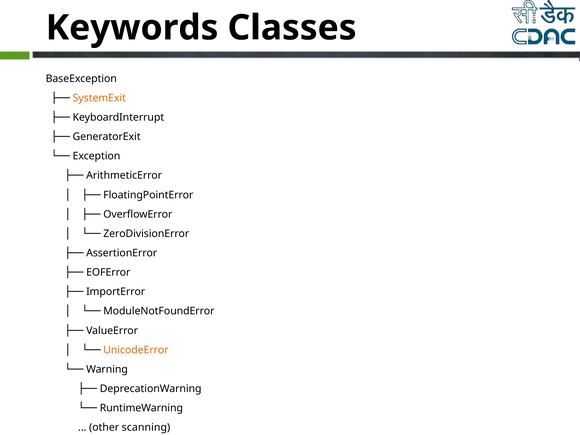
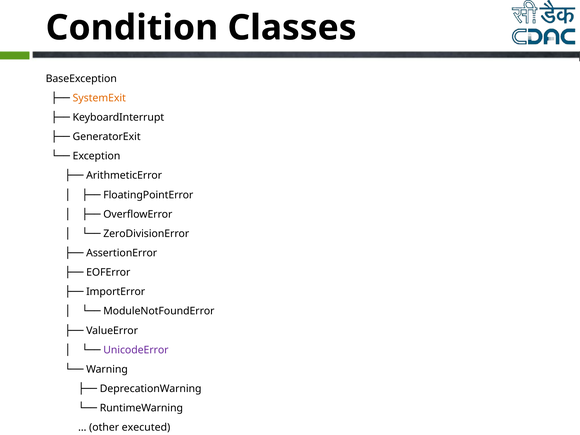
Keywords: Keywords -> Condition
UnicodeError colour: orange -> purple
scanning: scanning -> executed
